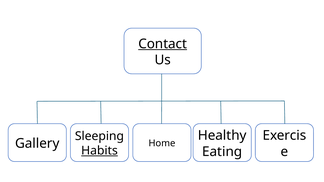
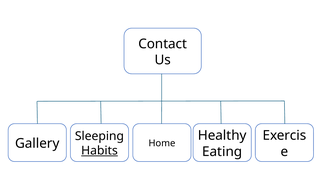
Contact underline: present -> none
